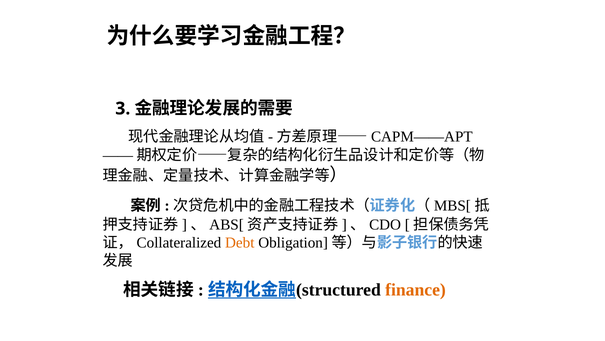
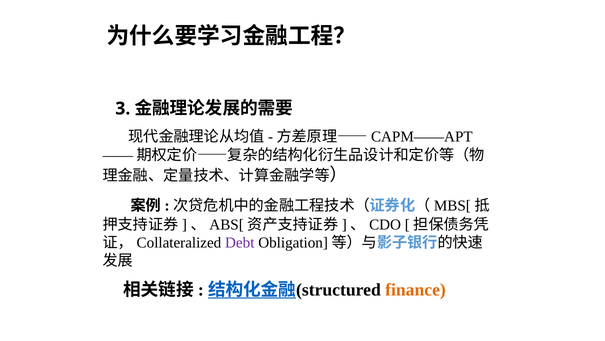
Debt colour: orange -> purple
